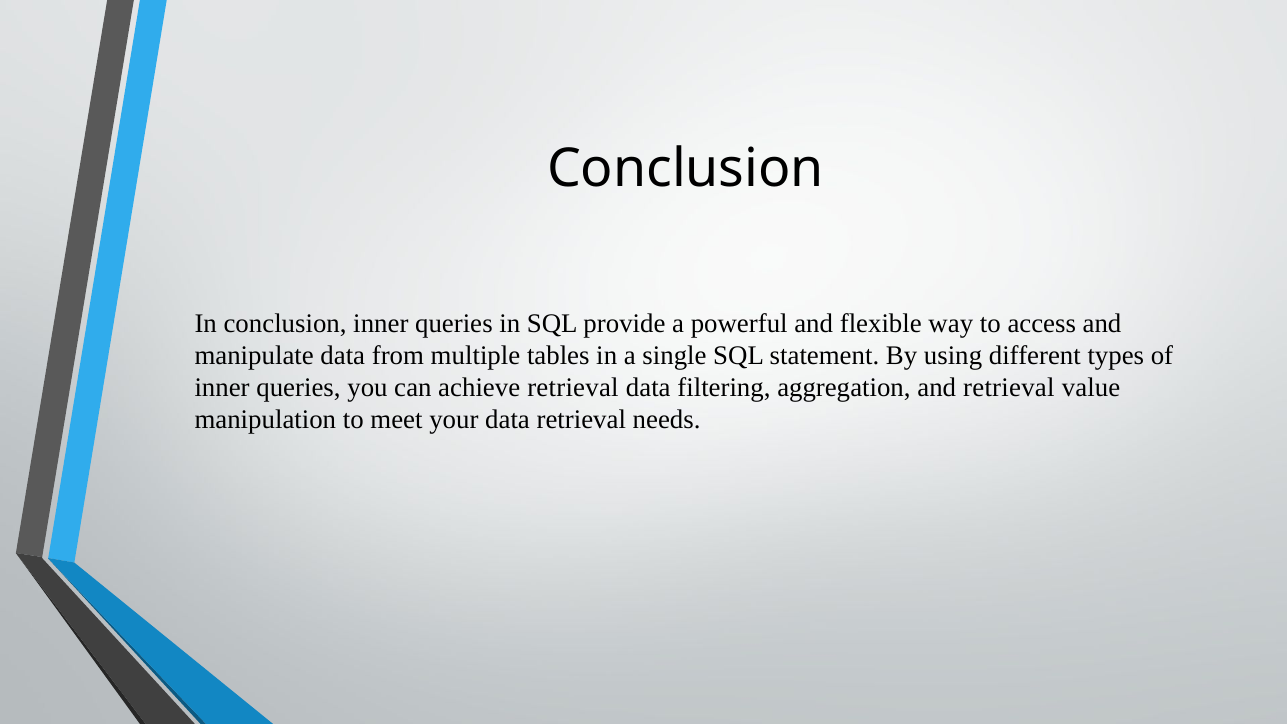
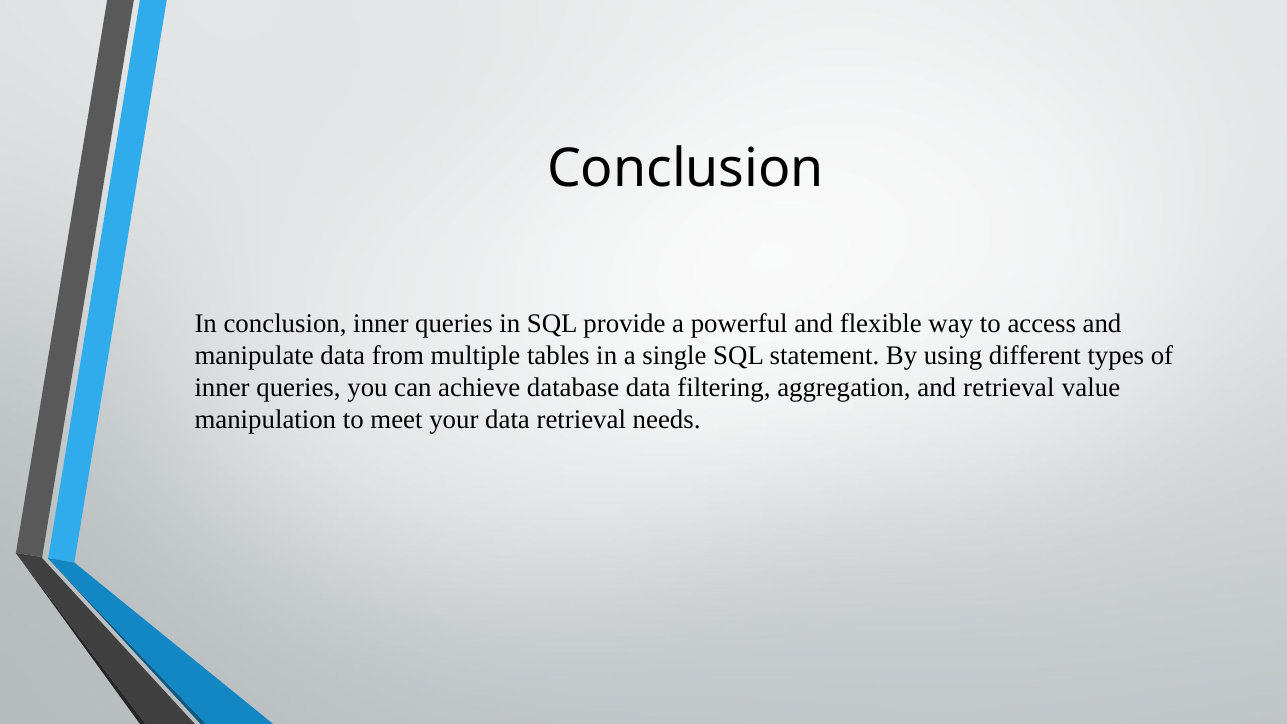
achieve retrieval: retrieval -> database
